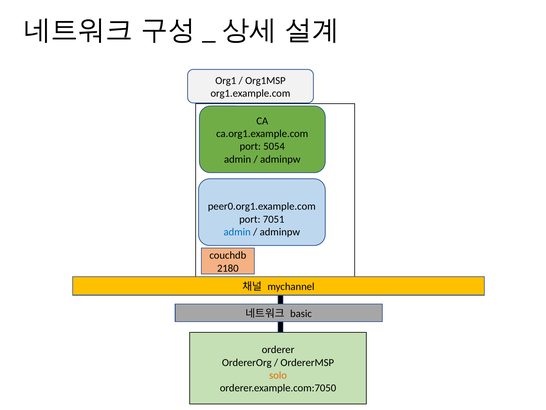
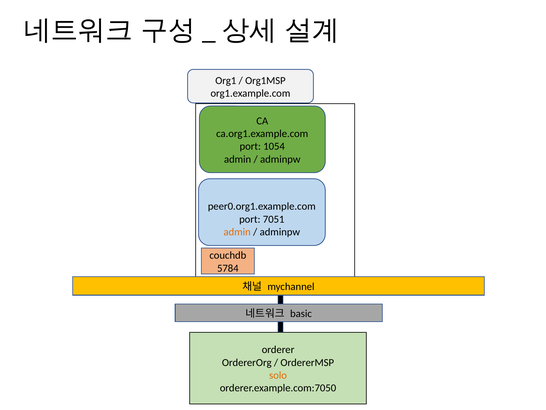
5054: 5054 -> 1054
admin at (237, 232) colour: blue -> orange
2180: 2180 -> 5784
